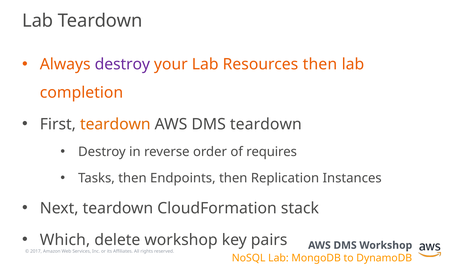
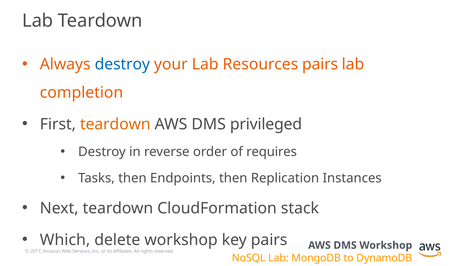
destroy at (122, 64) colour: purple -> blue
Resources then: then -> pairs
DMS teardown: teardown -> privileged
